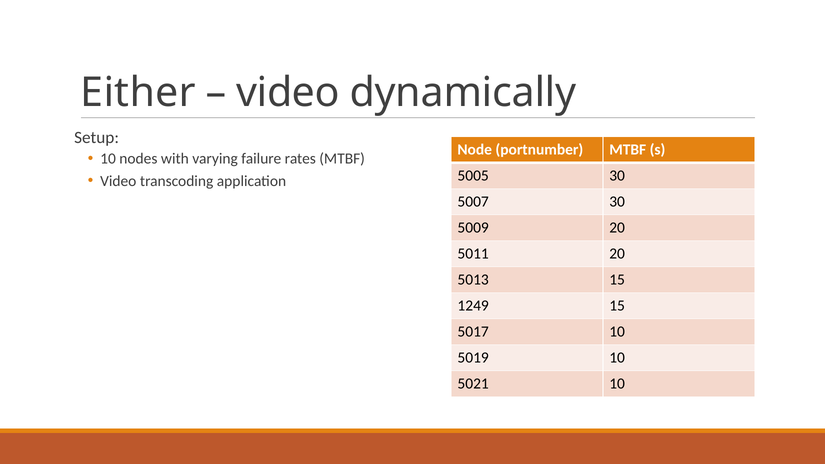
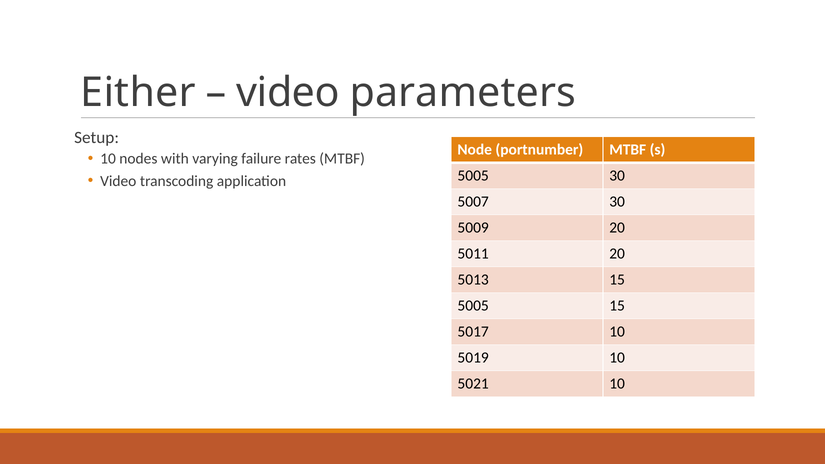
dynamically: dynamically -> parameters
1249 at (473, 306): 1249 -> 5005
